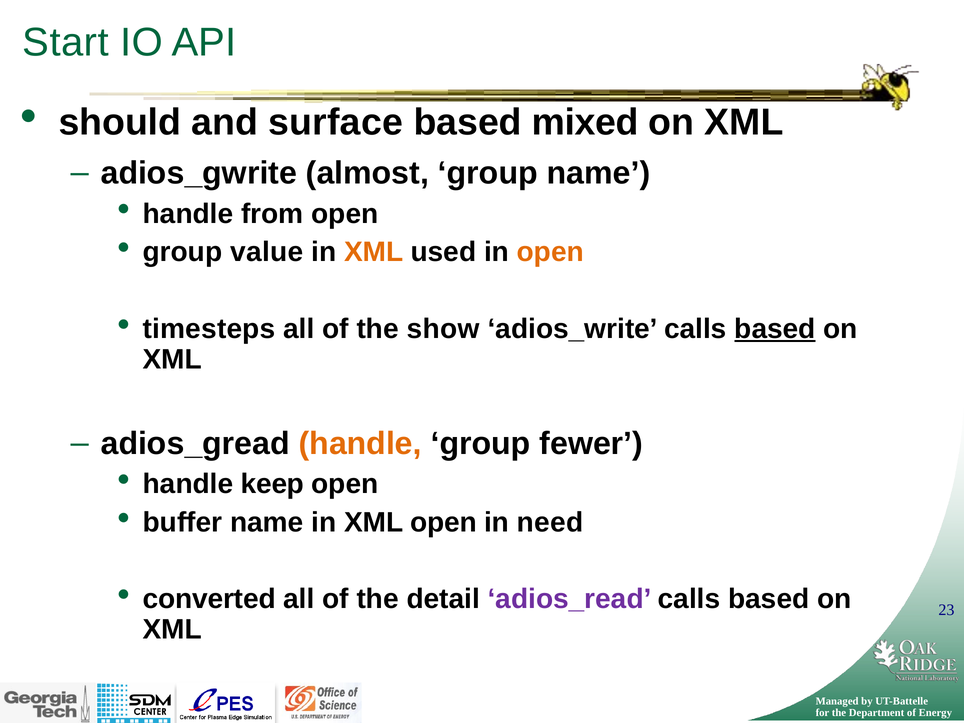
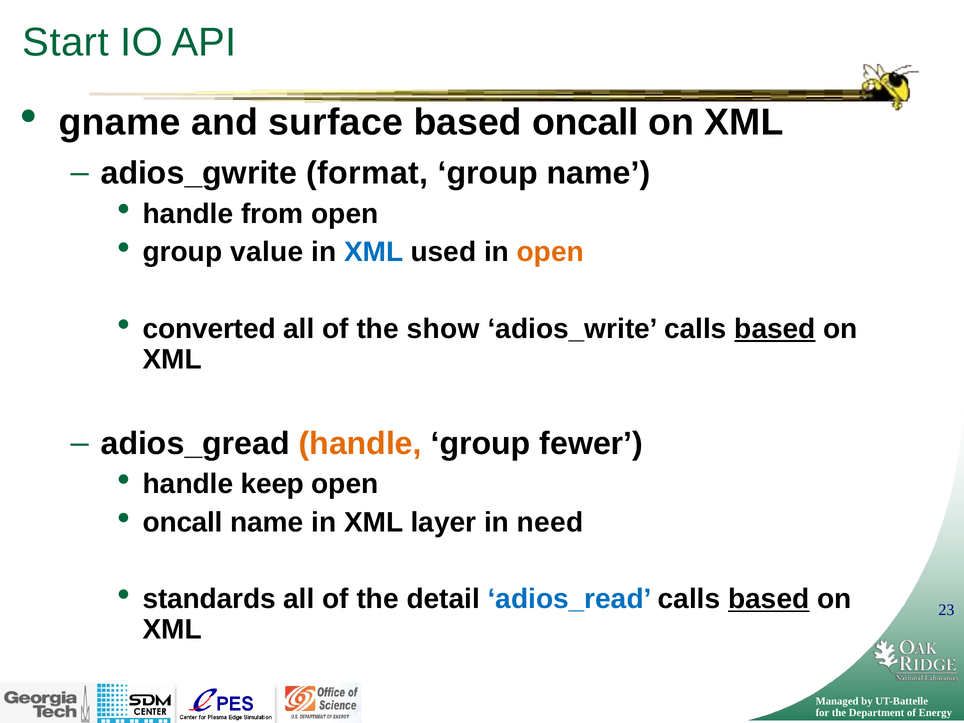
should: should -> gname
based mixed: mixed -> oncall
almost: almost -> format
XML at (374, 252) colour: orange -> blue
timesteps: timesteps -> converted
buffer at (183, 522): buffer -> oncall
XML open: open -> layer
converted: converted -> standards
adios_read colour: purple -> blue
based at (769, 599) underline: none -> present
